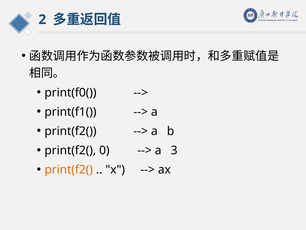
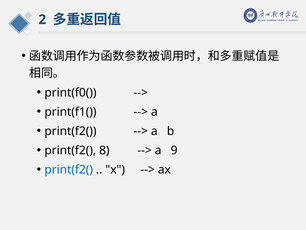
0: 0 -> 8
3: 3 -> 9
print(f2( at (69, 169) colour: orange -> blue
